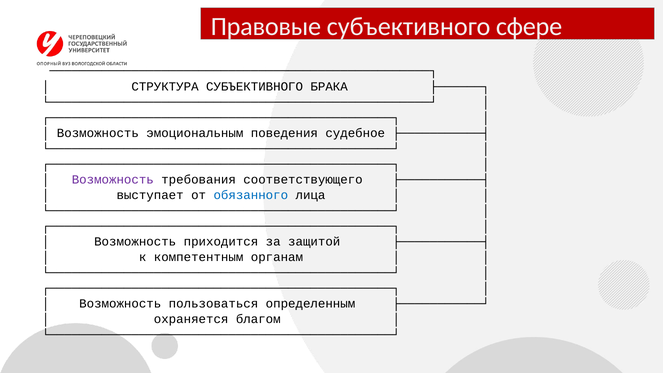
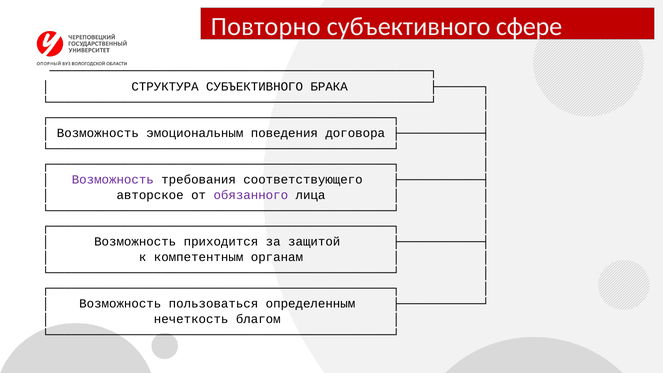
Правовые: Правовые -> Повторно
судебное: судебное -> договора
выступает: выступает -> авторское
обязанного colour: blue -> purple
охраняется: охраняется -> нечеткость
